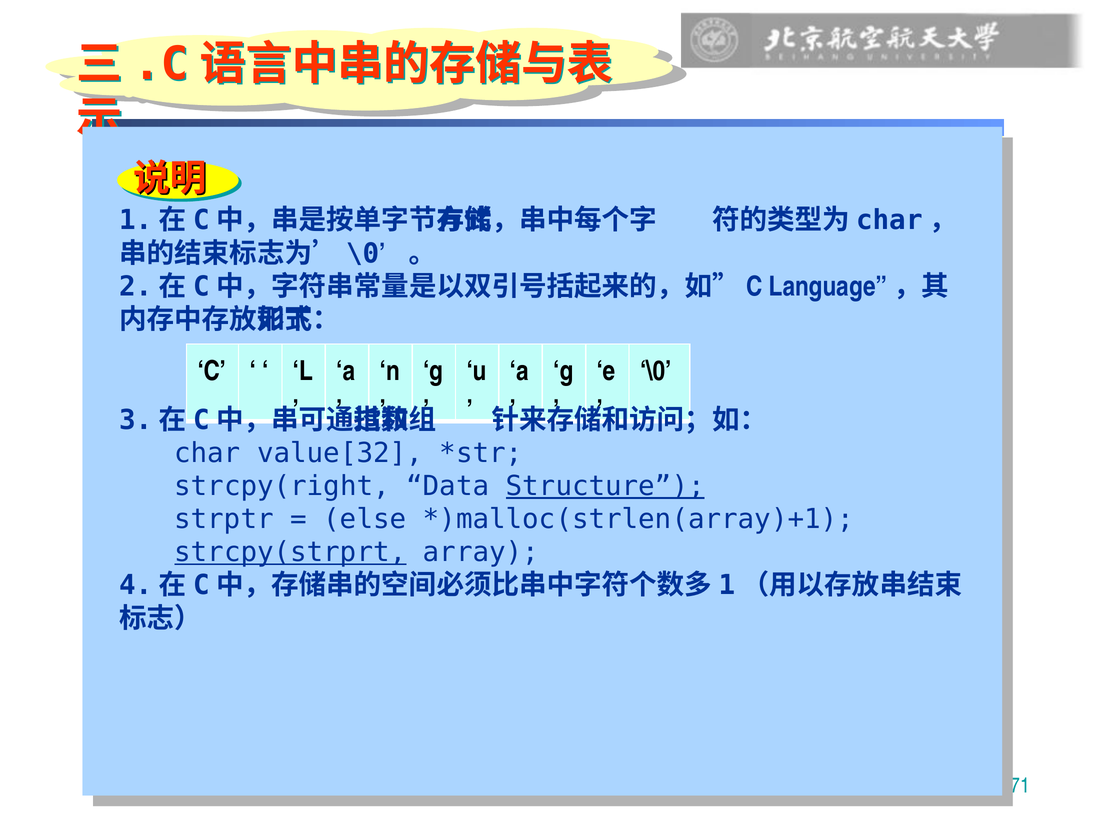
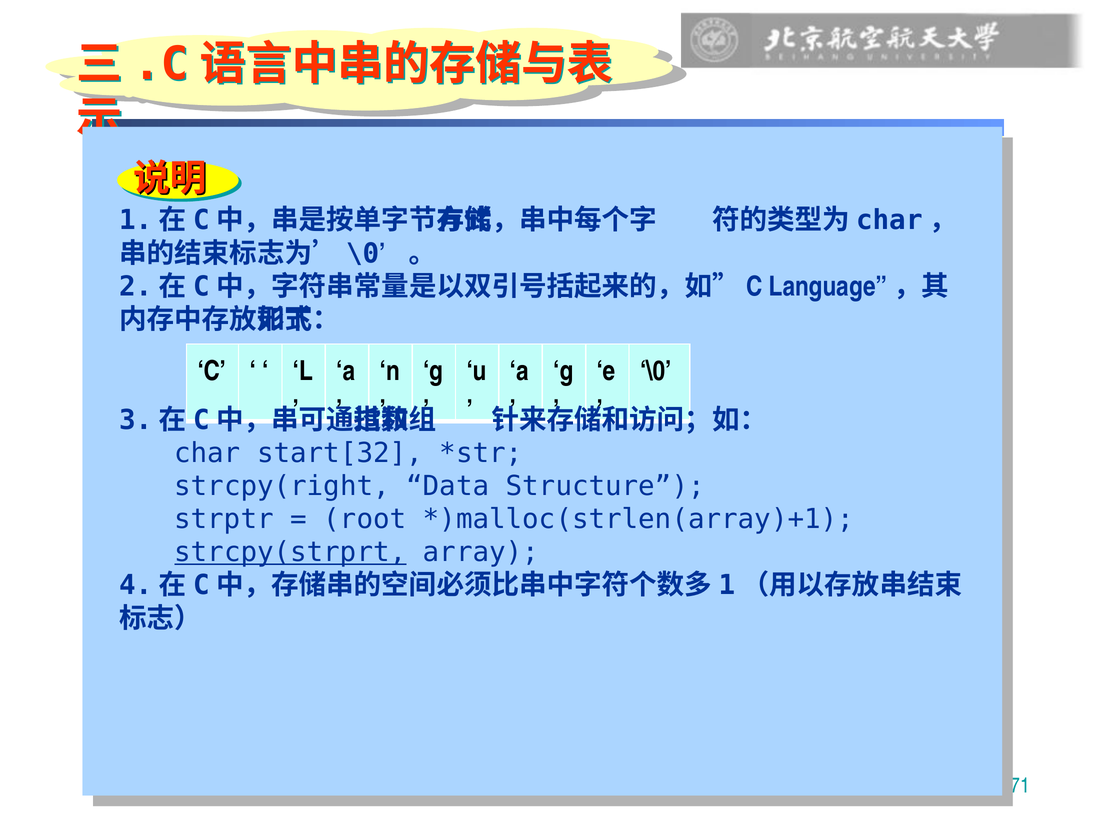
value[32: value[32 -> start[32
Structure underline: present -> none
else: else -> root
